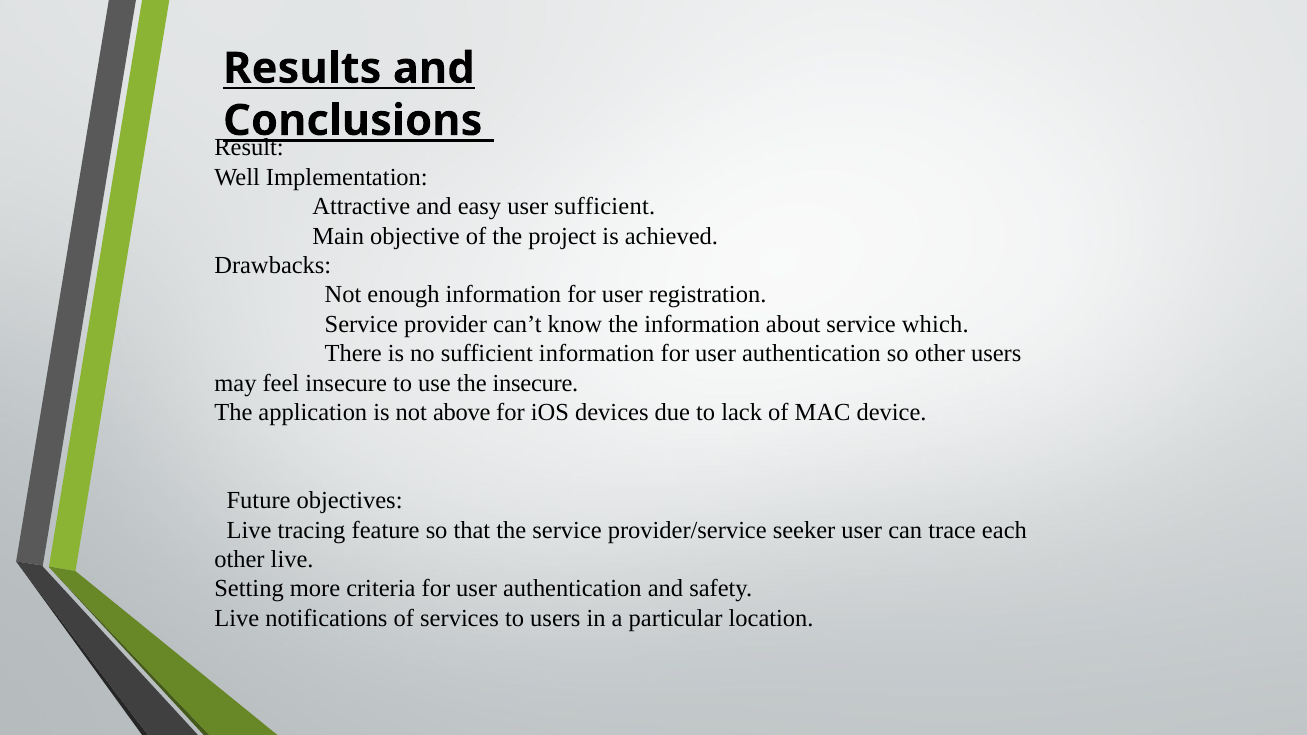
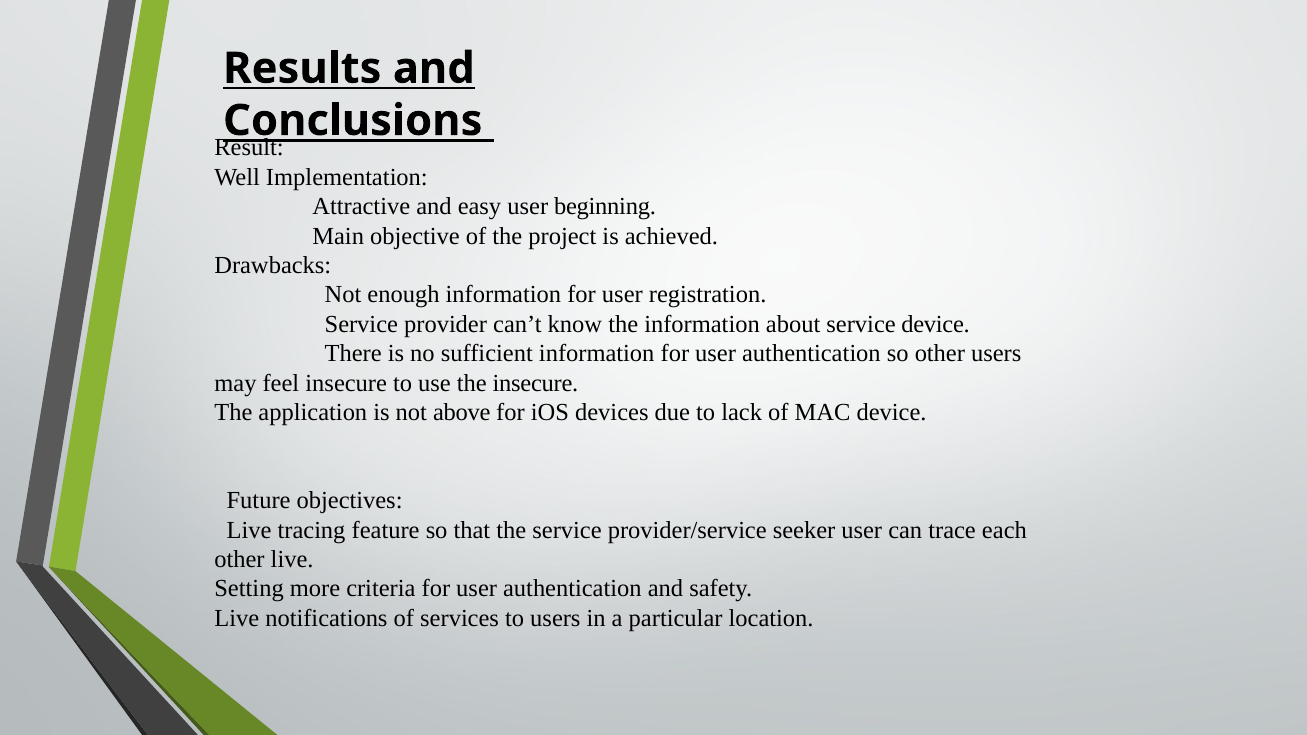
user sufficient: sufficient -> beginning
service which: which -> device
